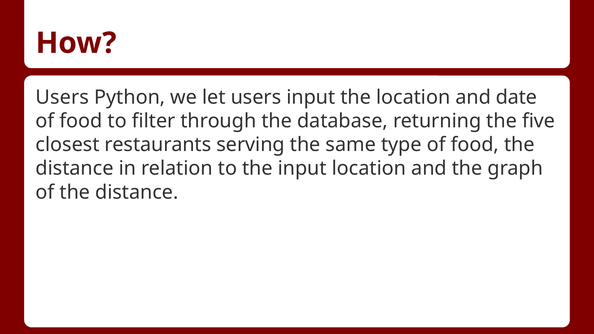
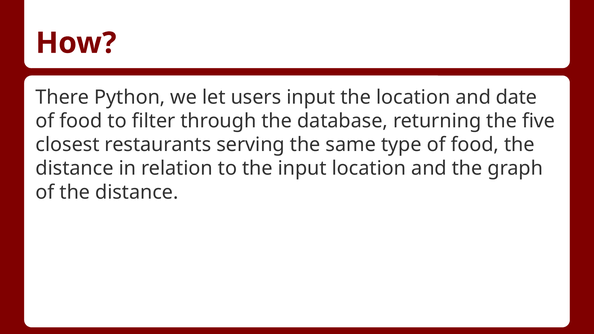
Users at (62, 97): Users -> There
